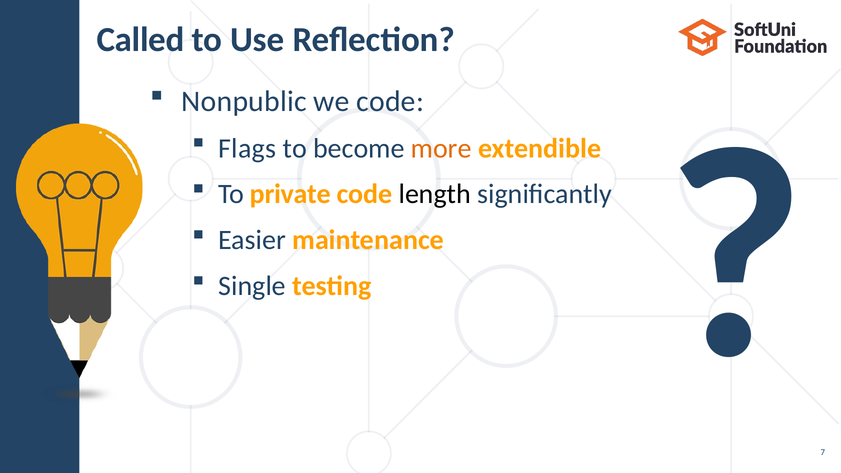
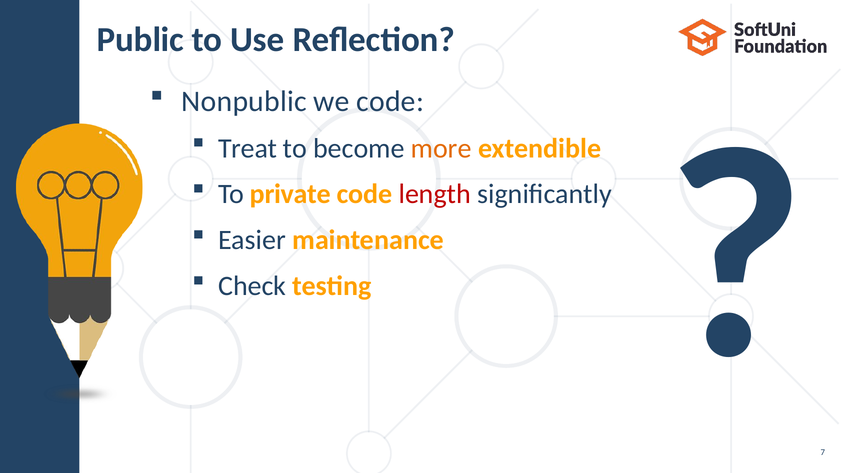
Called: Called -> Public
Flags: Flags -> Treat
length colour: black -> red
Single: Single -> Check
